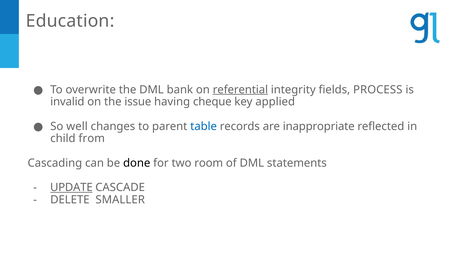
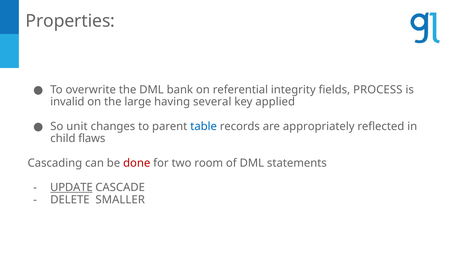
Education: Education -> Properties
referential underline: present -> none
issue: issue -> large
cheque: cheque -> several
well: well -> unit
inappropriate: inappropriate -> appropriately
from: from -> flaws
done colour: black -> red
